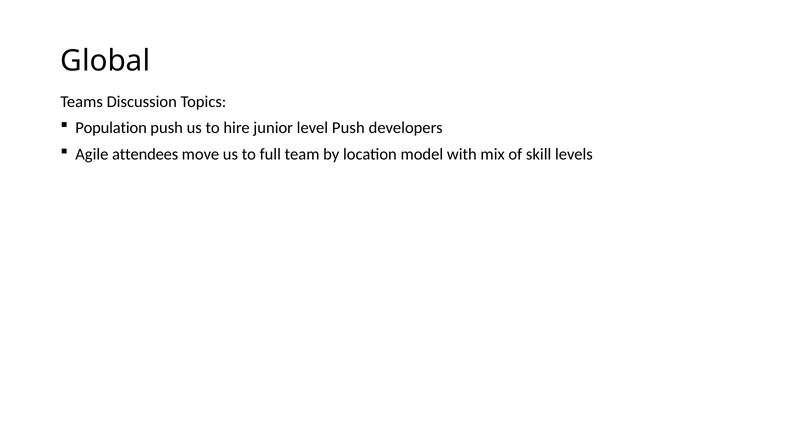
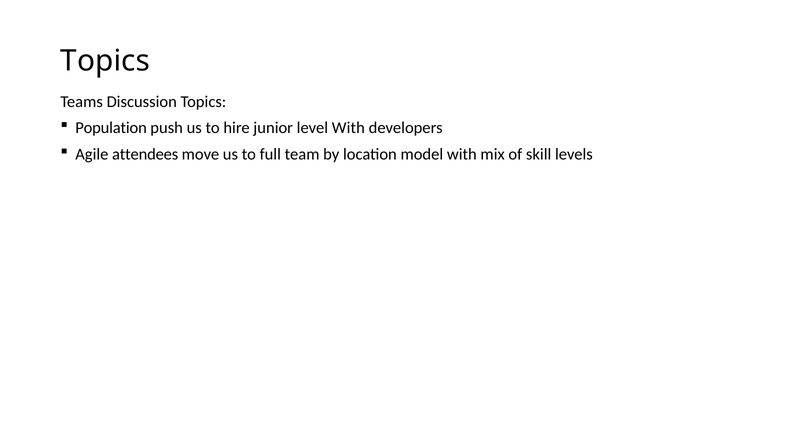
Global at (105, 61): Global -> Topics
level Push: Push -> With
